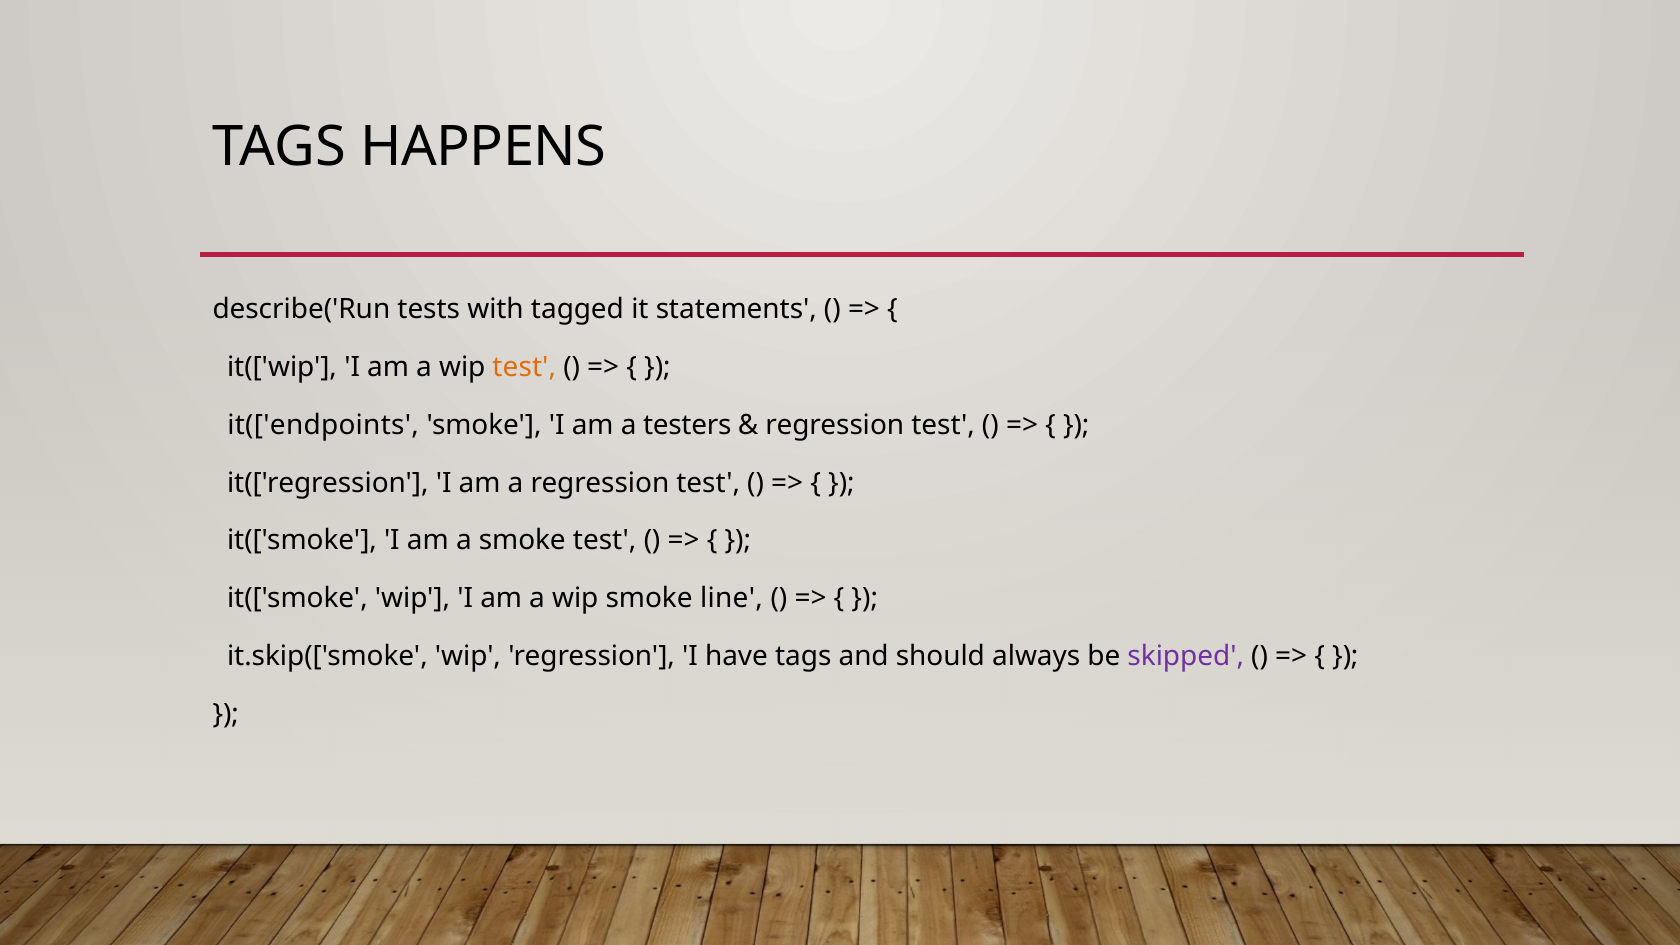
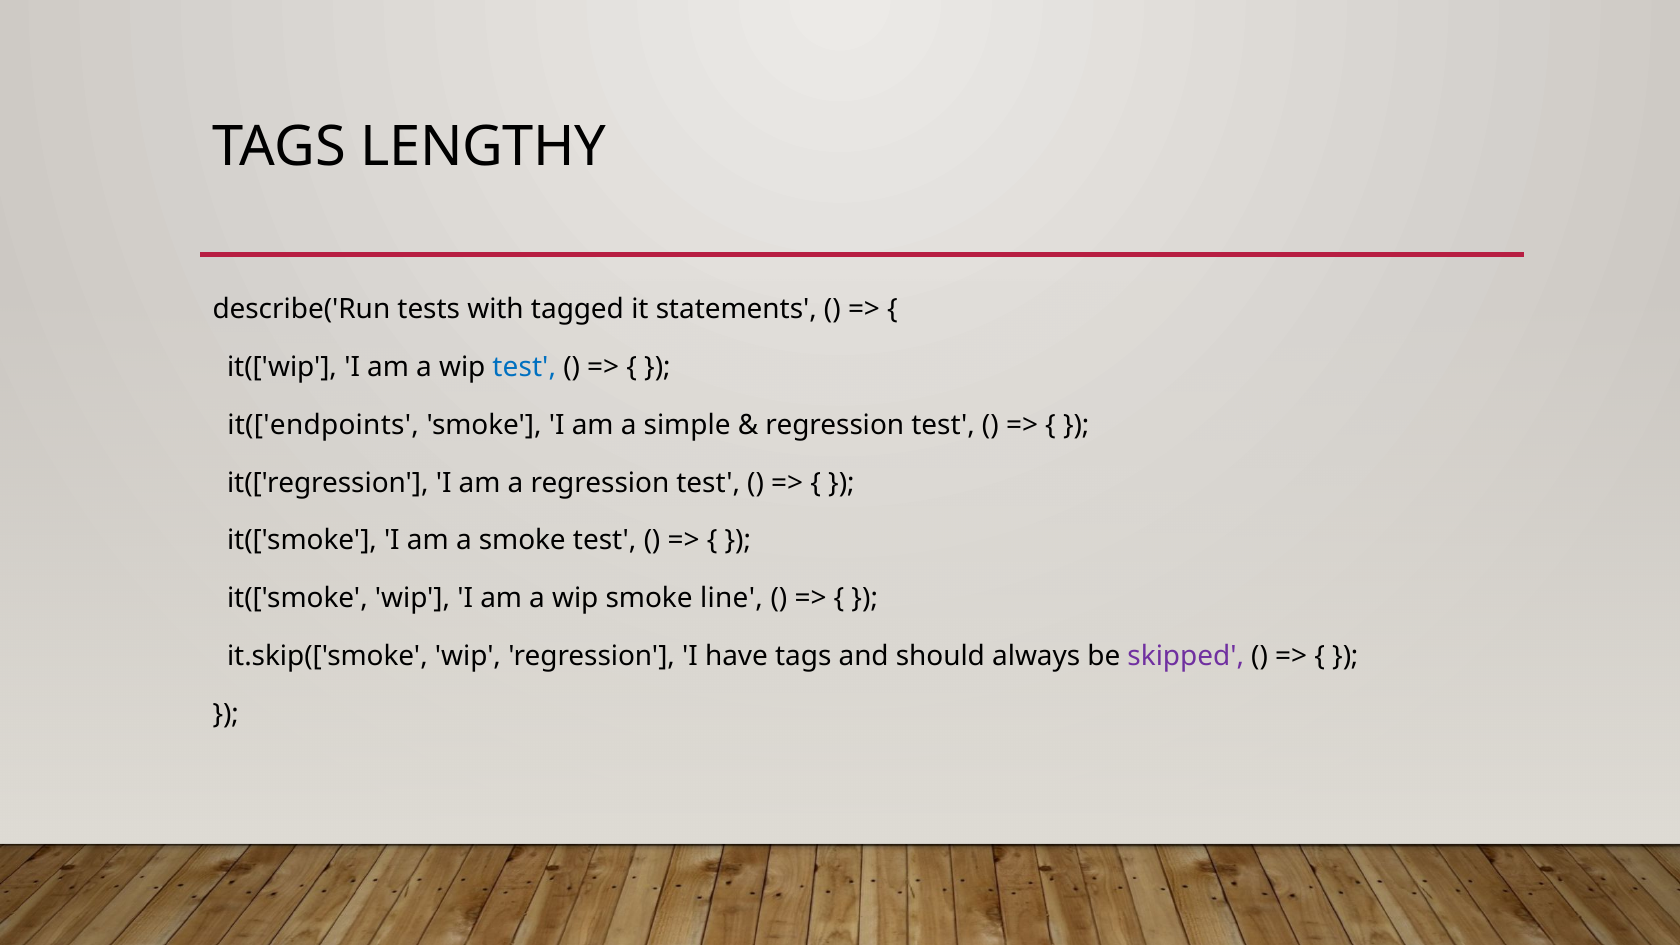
HAPPENS: HAPPENS -> LENGTHY
test at (524, 367) colour: orange -> blue
testers: testers -> simple
